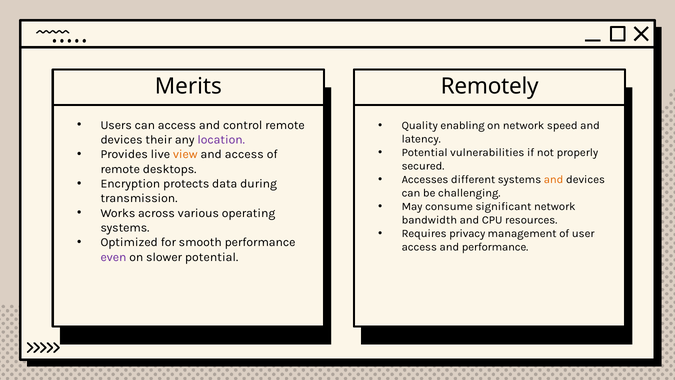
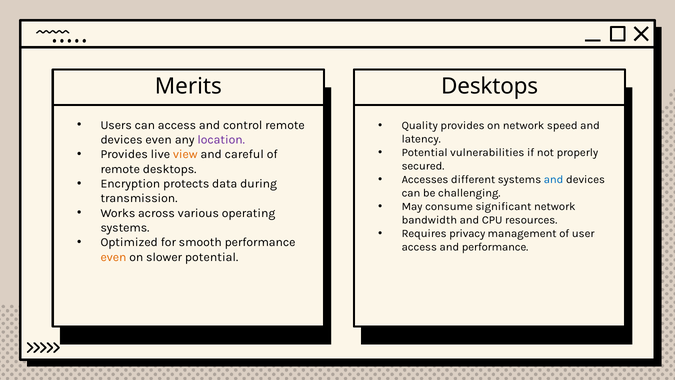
Merits Remotely: Remotely -> Desktops
Quality enabling: enabling -> provides
devices their: their -> even
and access: access -> careful
and at (554, 180) colour: orange -> blue
even at (113, 257) colour: purple -> orange
